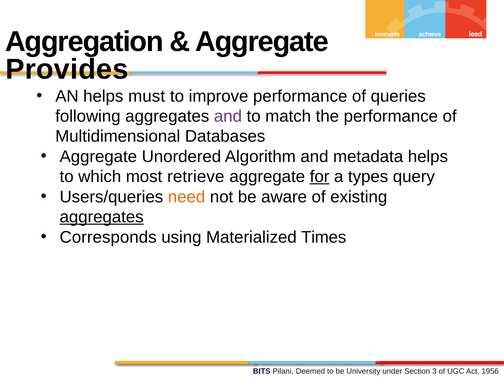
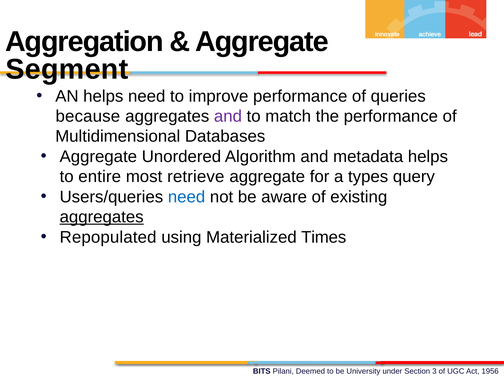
Provides: Provides -> Segment
helps must: must -> need
following: following -> because
which: which -> entire
for underline: present -> none
need at (187, 197) colour: orange -> blue
Corresponds: Corresponds -> Repopulated
